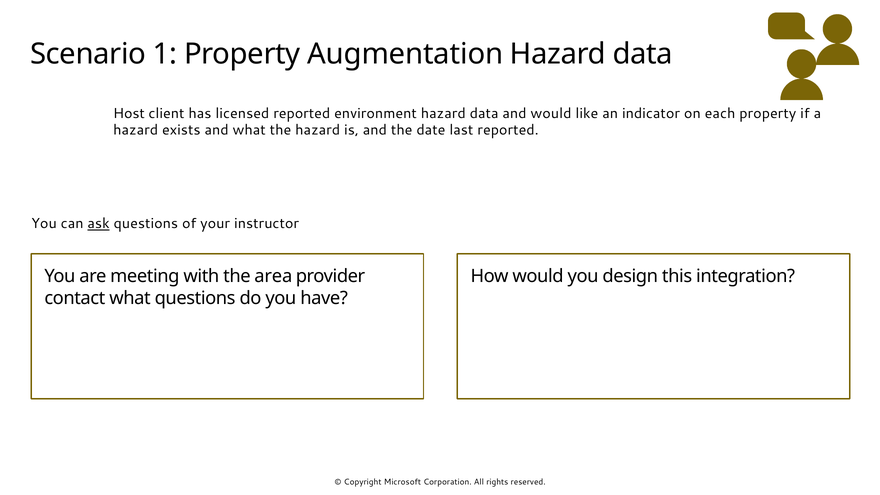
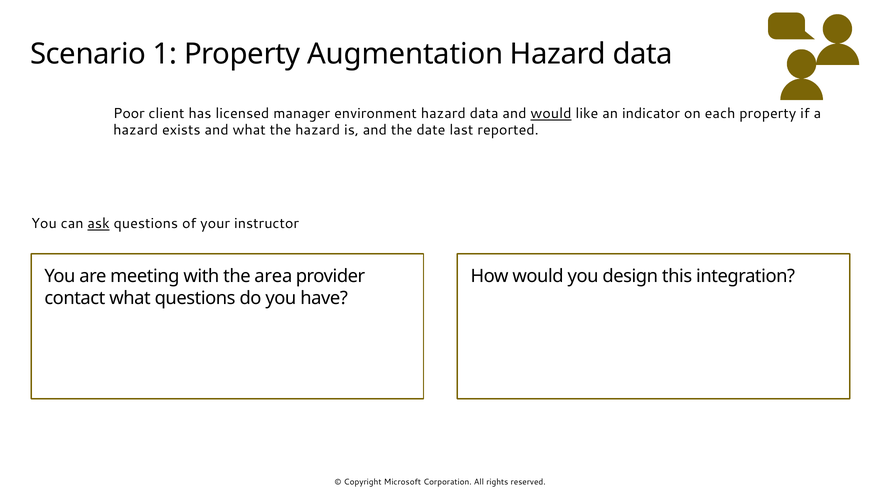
Host: Host -> Poor
licensed reported: reported -> manager
would at (551, 114) underline: none -> present
